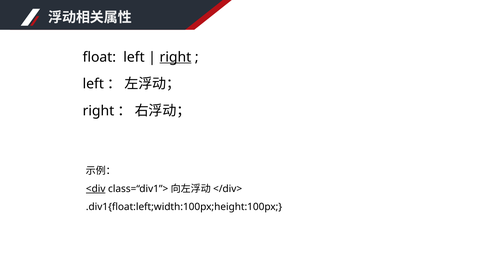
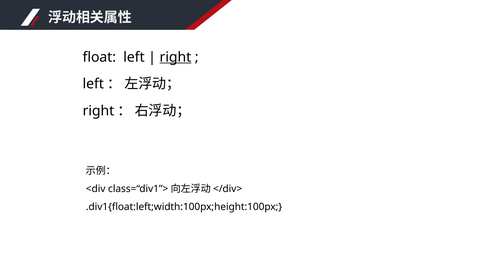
<div underline: present -> none
